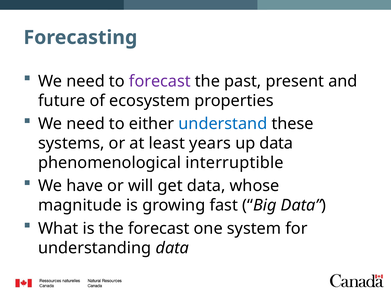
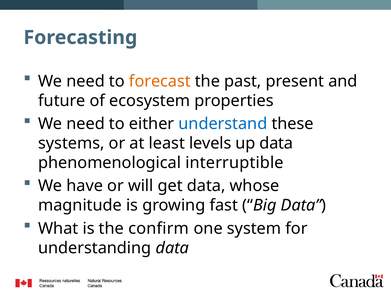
forecast at (160, 81) colour: purple -> orange
years: years -> levels
the forecast: forecast -> confirm
